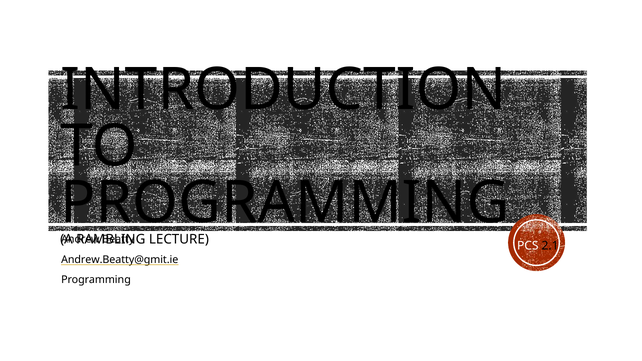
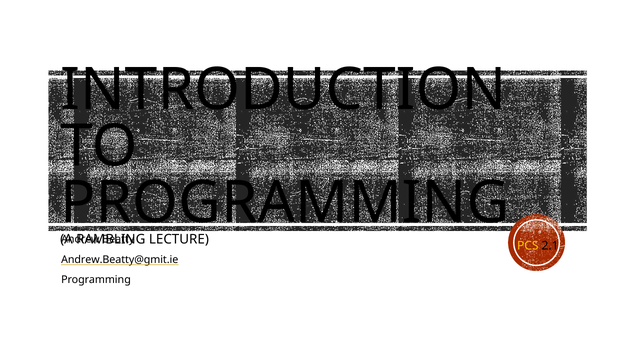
PCS colour: white -> yellow
